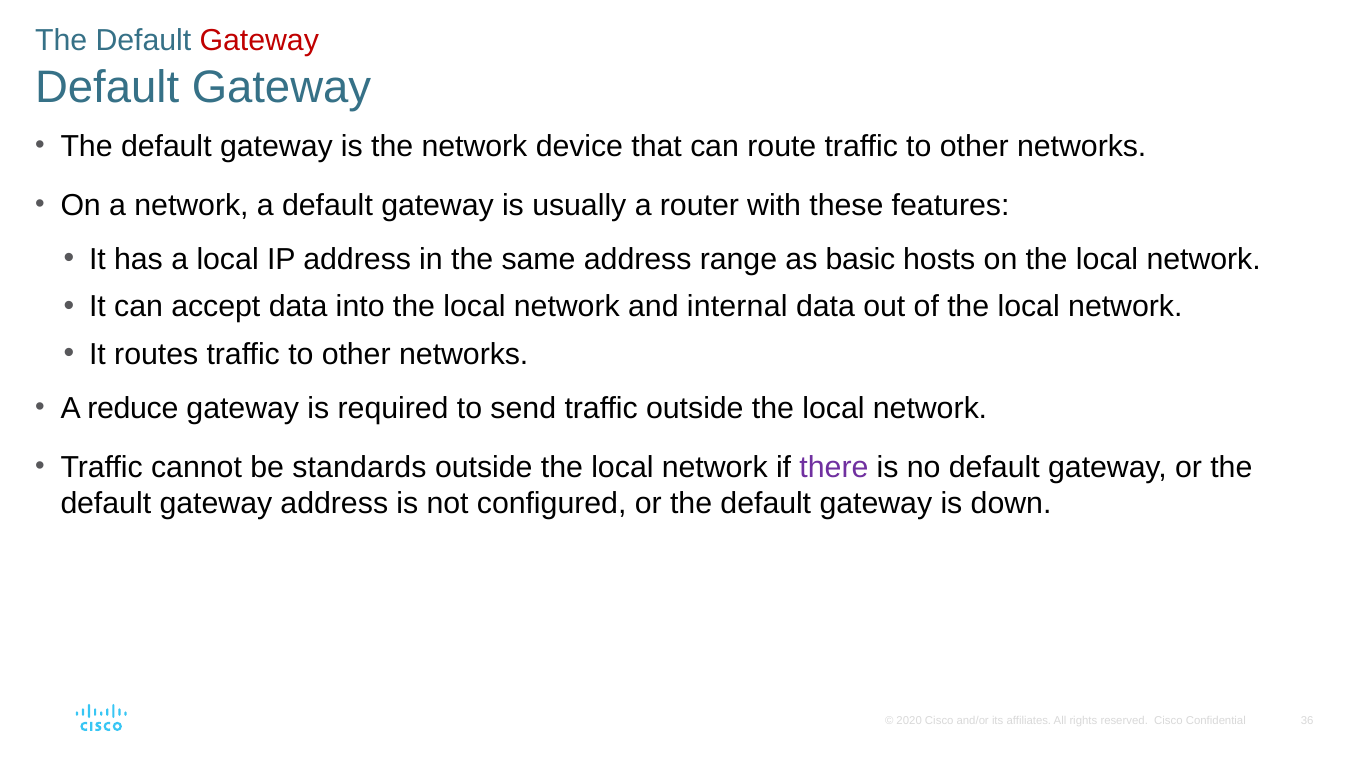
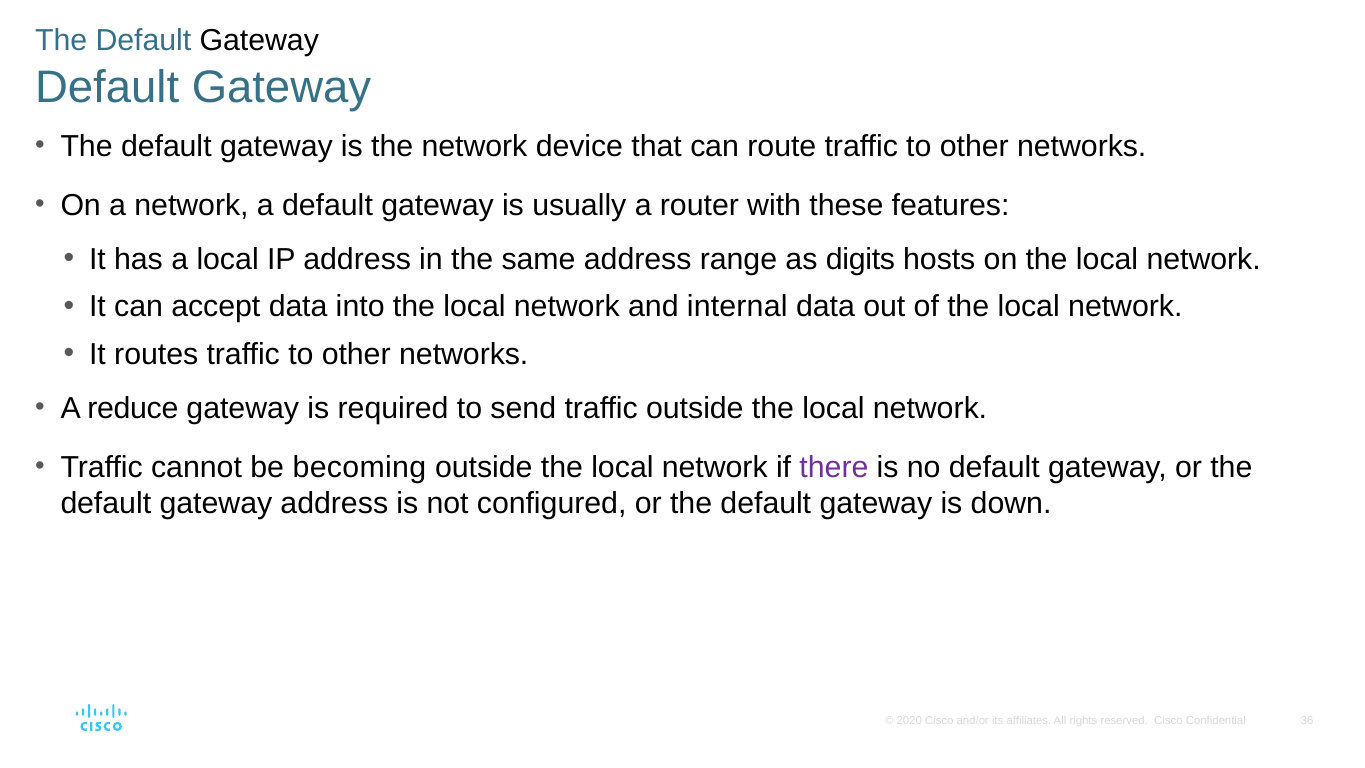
Gateway at (259, 41) colour: red -> black
basic: basic -> digits
standards: standards -> becoming
